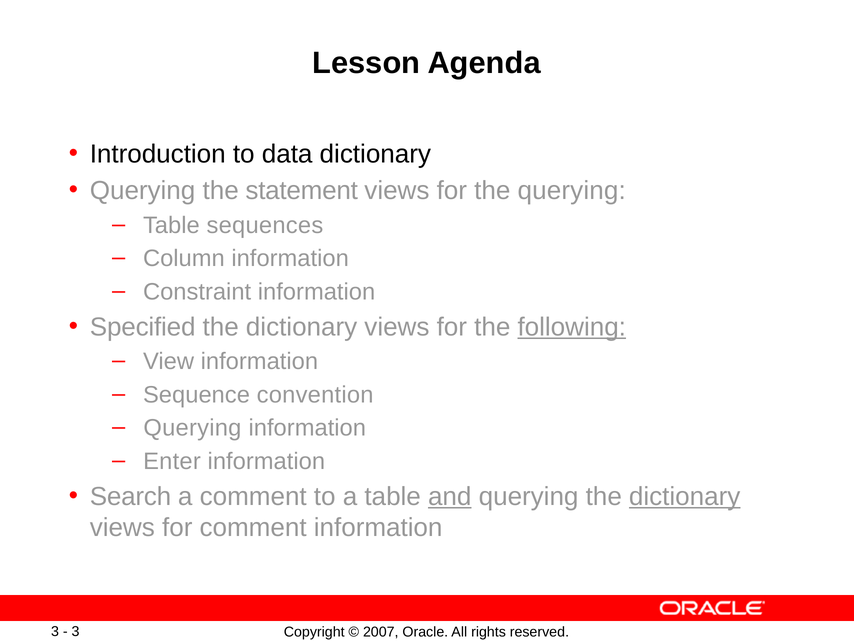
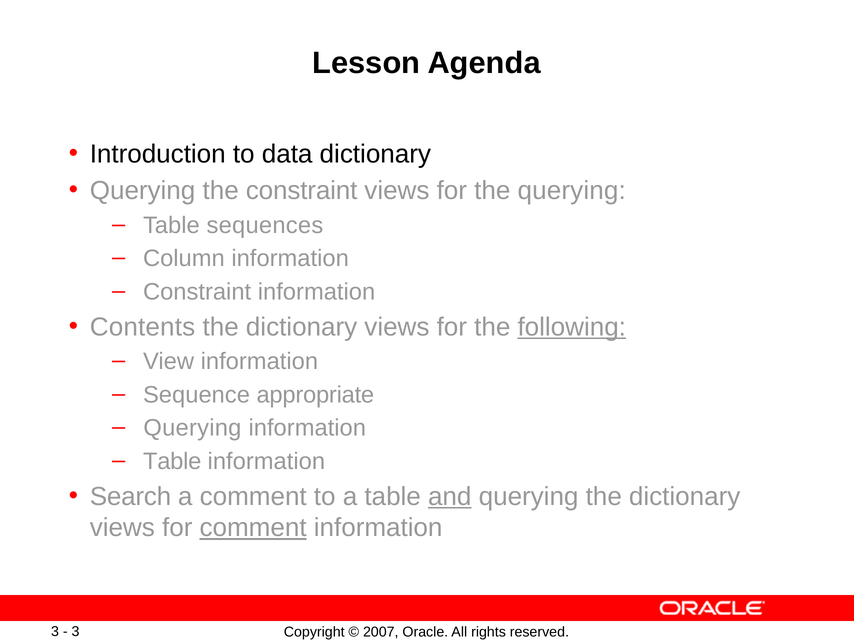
the statement: statement -> constraint
Specified: Specified -> Contents
convention: convention -> appropriate
Enter at (172, 461): Enter -> Table
dictionary at (685, 496) underline: present -> none
comment at (253, 527) underline: none -> present
